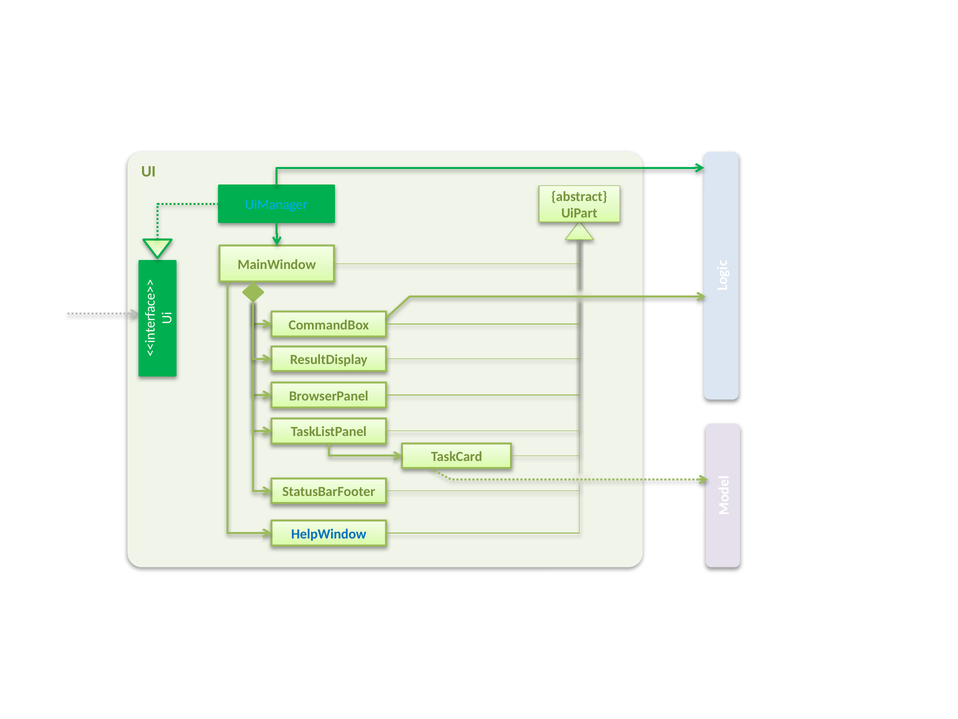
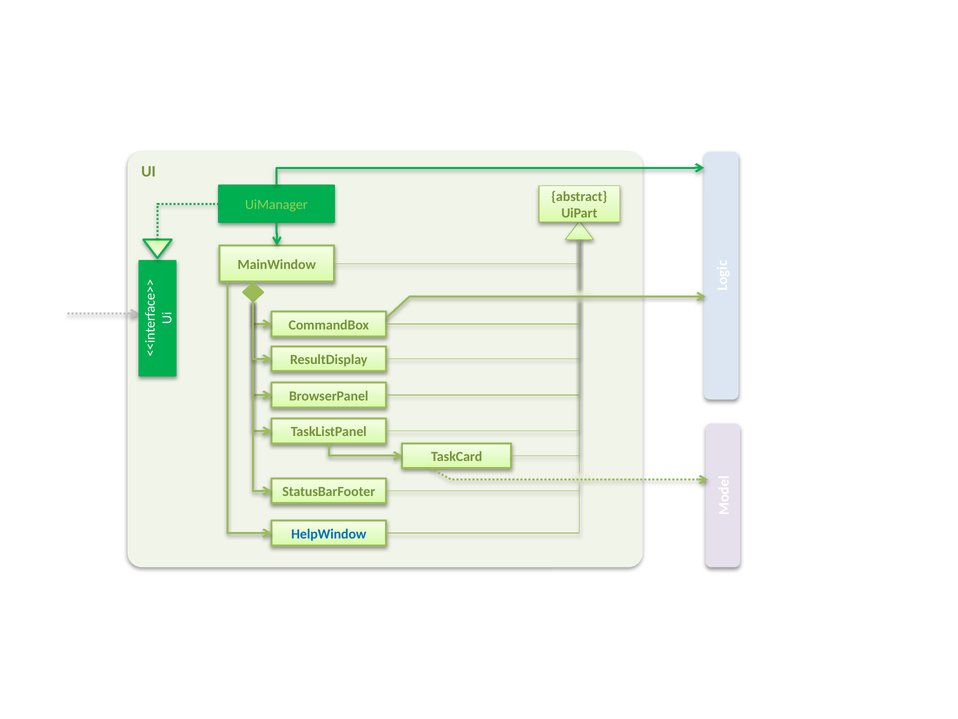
UiManager colour: light blue -> light green
